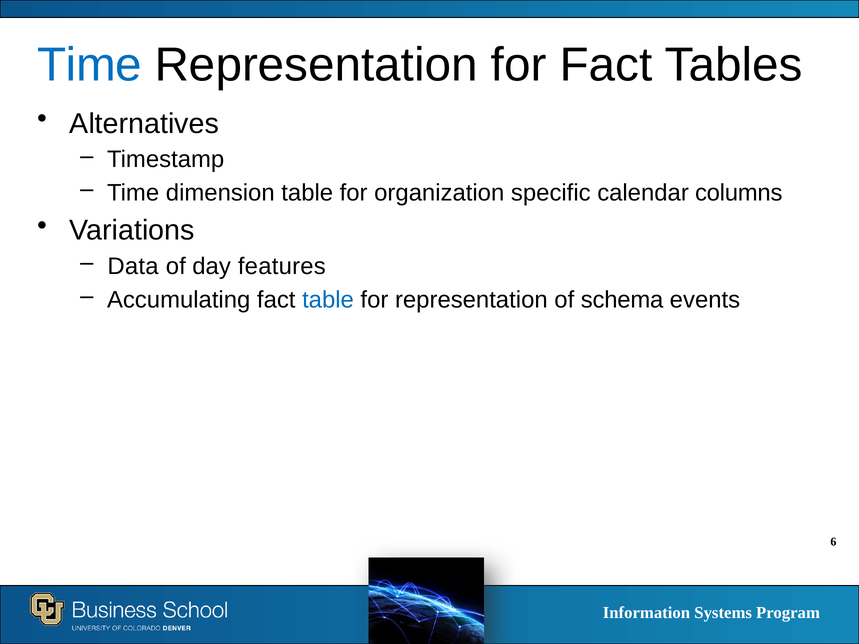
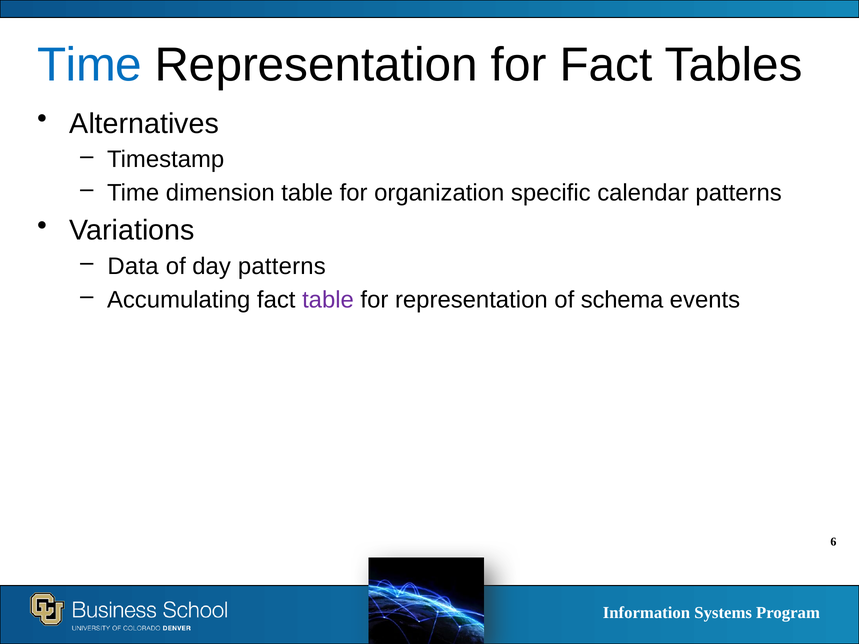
calendar columns: columns -> patterns
day features: features -> patterns
table at (328, 300) colour: blue -> purple
